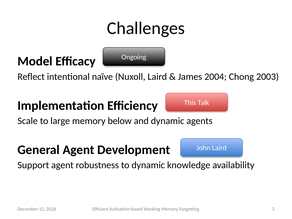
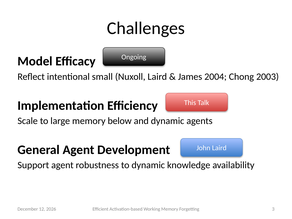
naïve: naïve -> small
